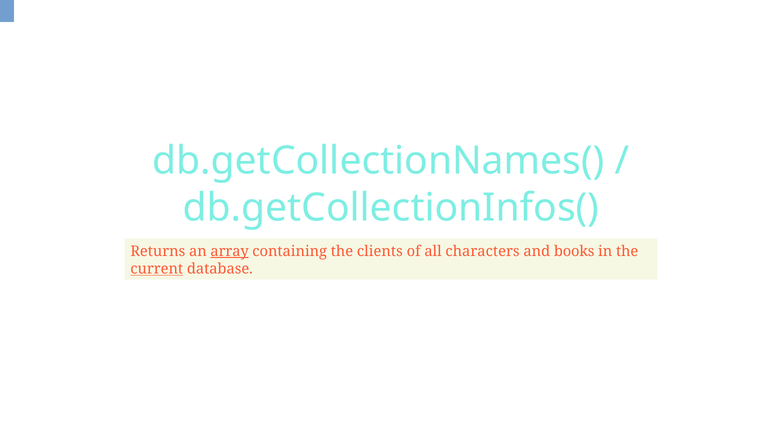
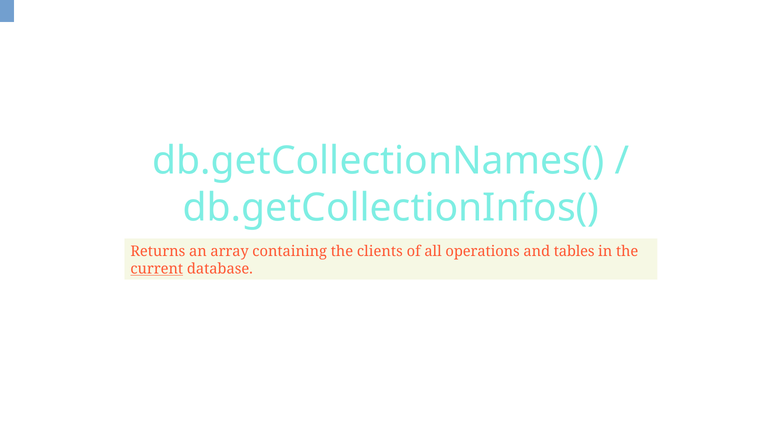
array underline: present -> none
characters: characters -> operations
books: books -> tables
